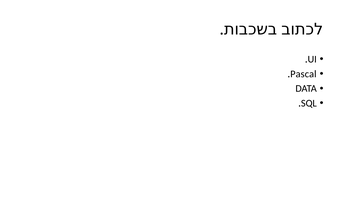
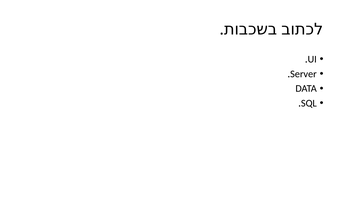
Pascal: Pascal -> Server
